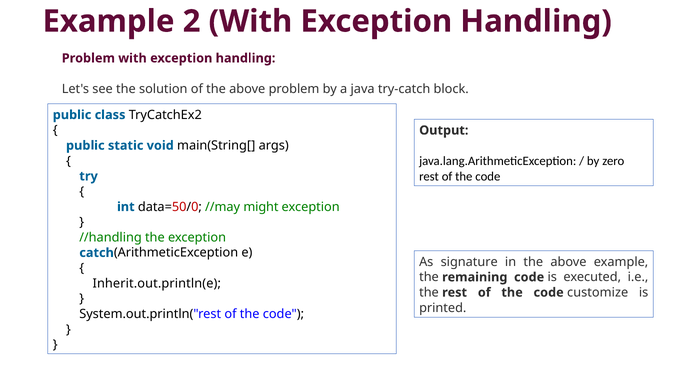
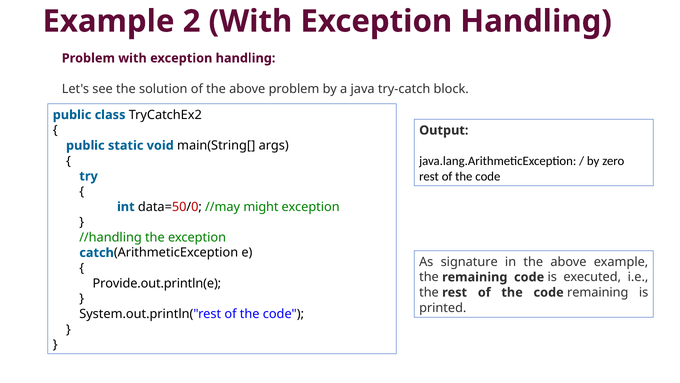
Inherit.out.println(e: Inherit.out.println(e -> Provide.out.println(e
code customize: customize -> remaining
